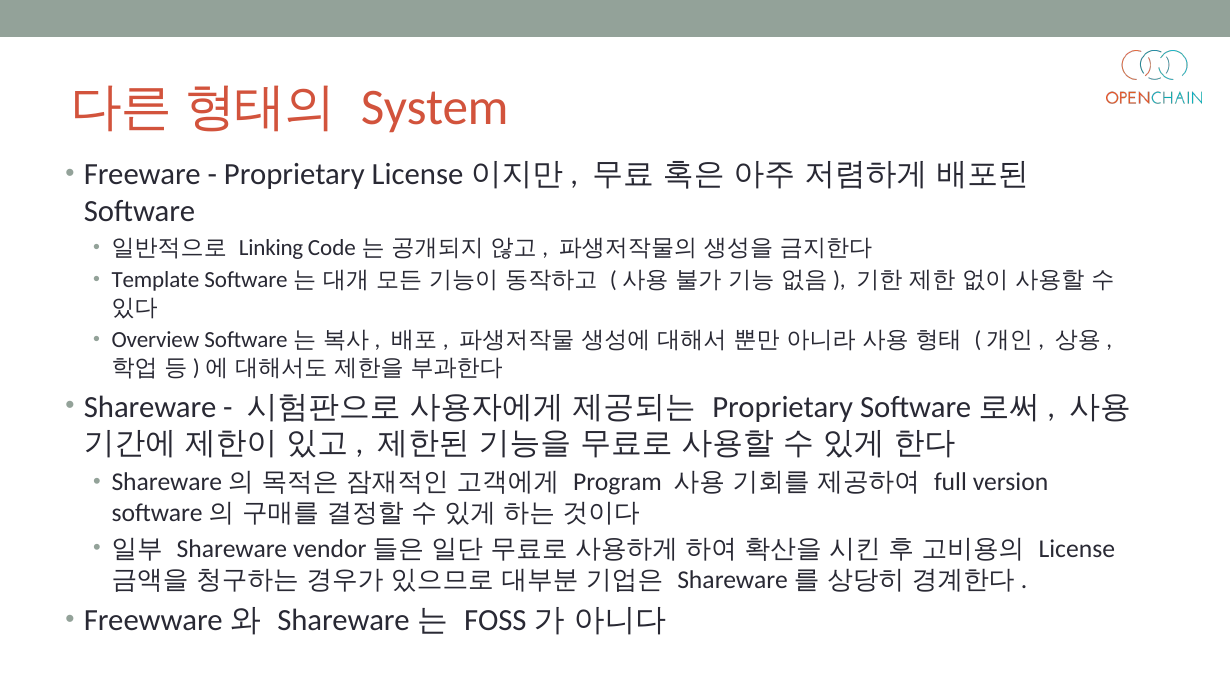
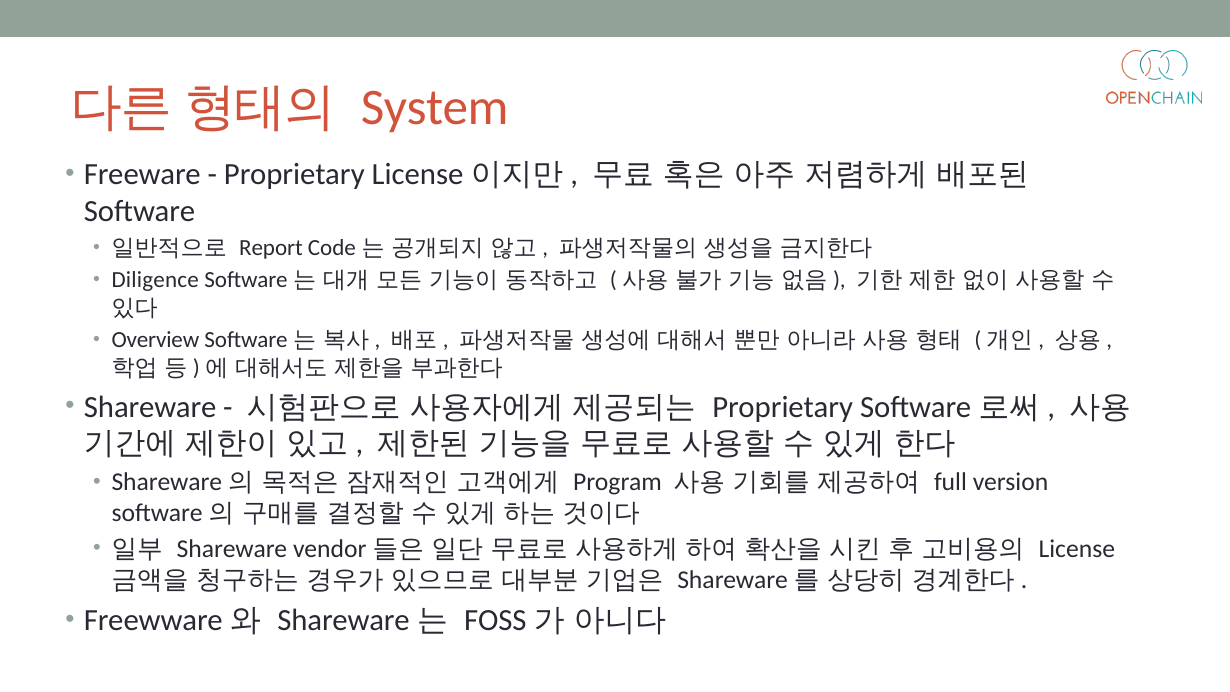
Linking: Linking -> Report
Template: Template -> Diligence
